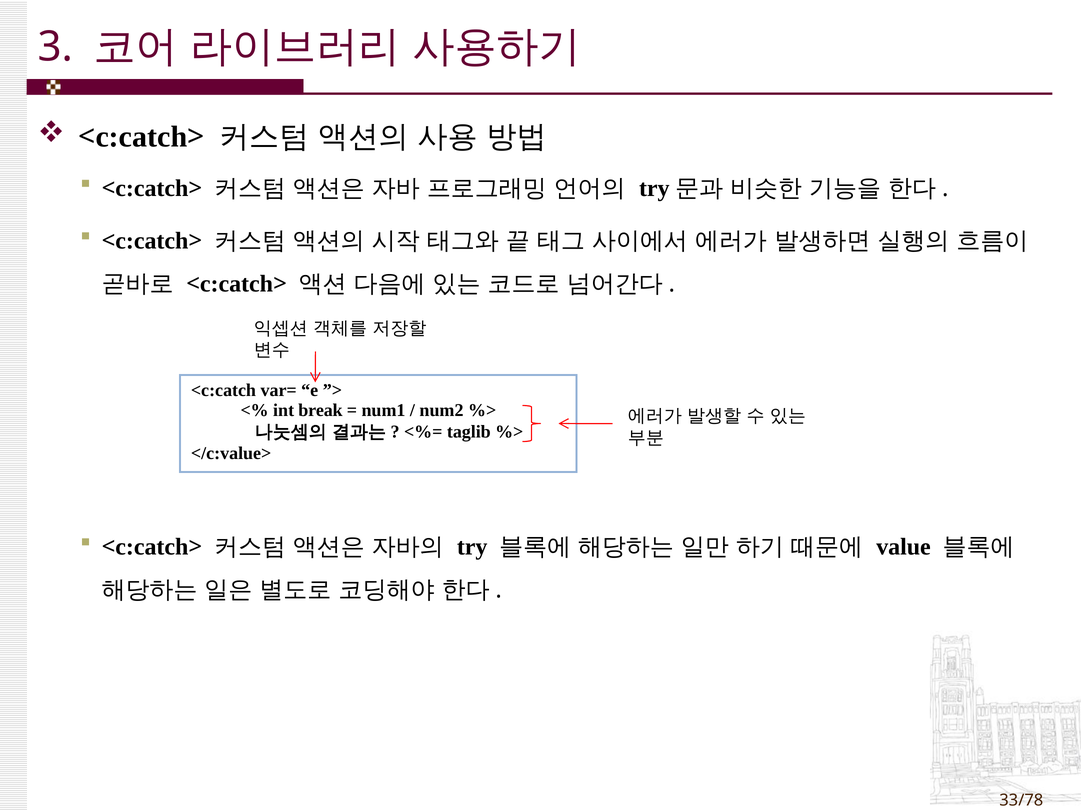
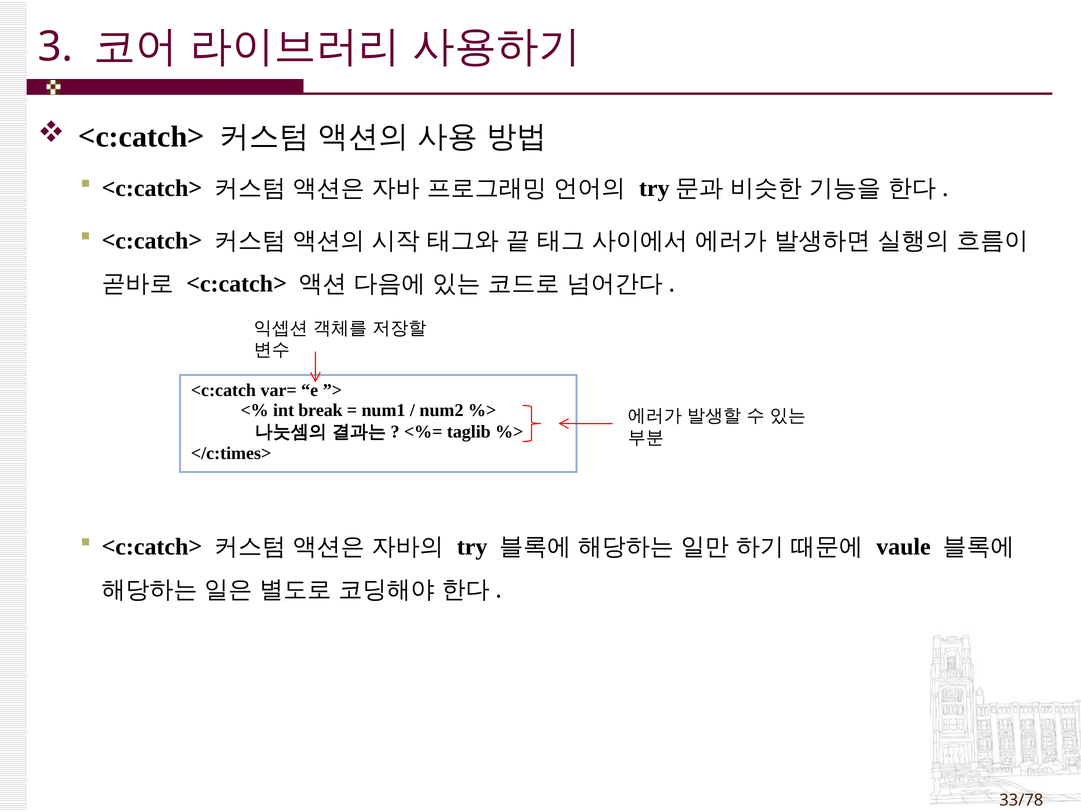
</c:value>: </c:value> -> </c:times>
value: value -> vaule
